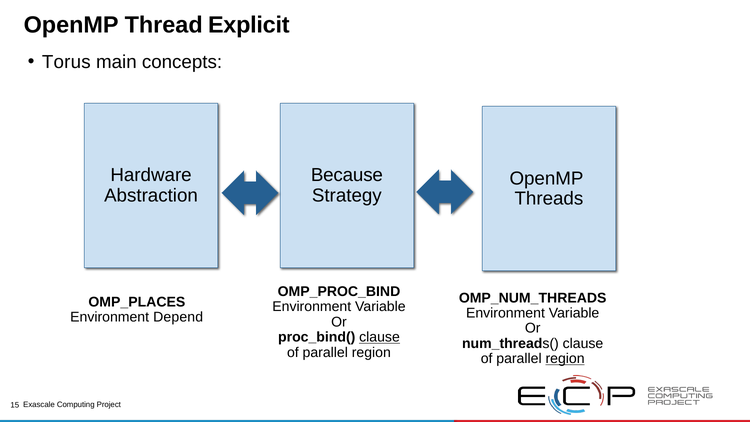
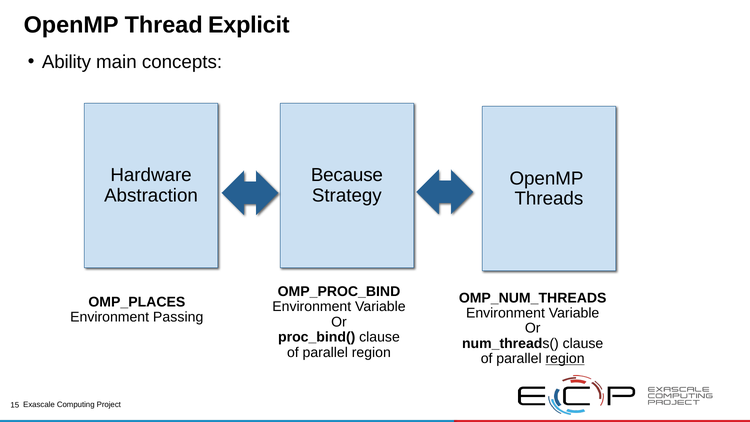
Torus: Torus -> Ability
Depend: Depend -> Passing
clause at (380, 337) underline: present -> none
